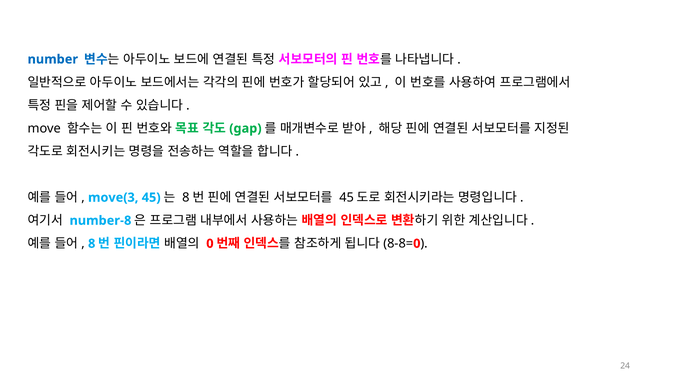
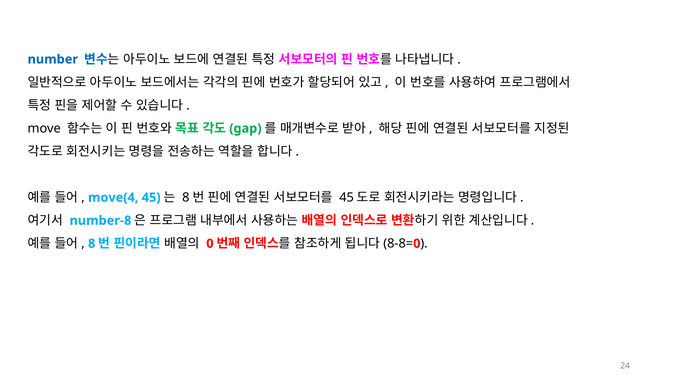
move(3: move(3 -> move(4
